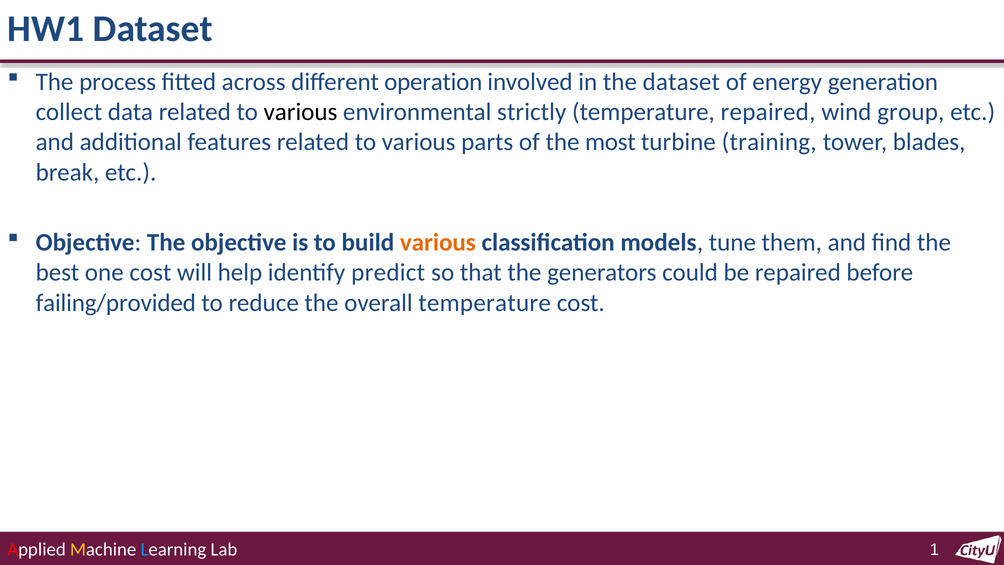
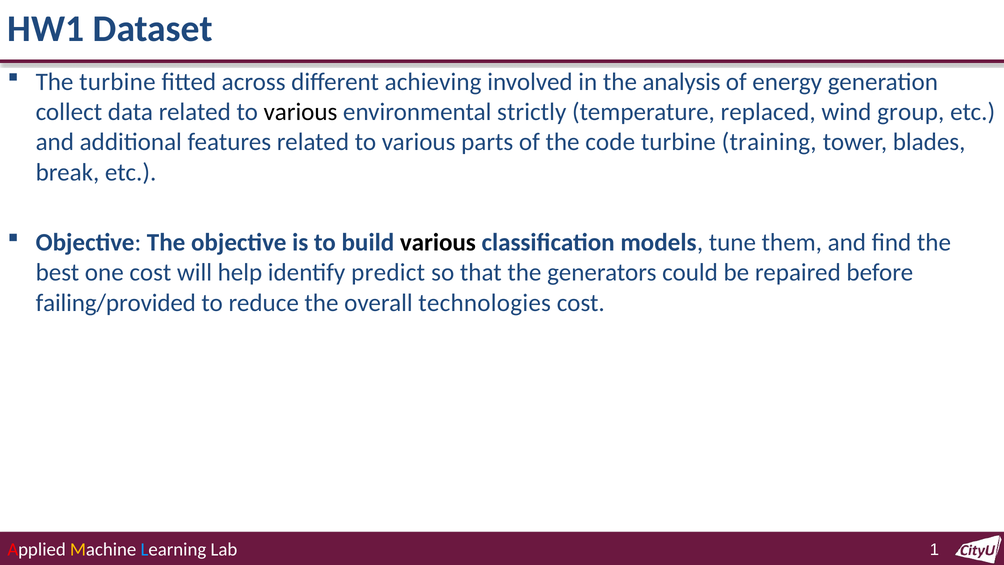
The process: process -> turbine
operation: operation -> achieving
the dataset: dataset -> analysis
temperature repaired: repaired -> replaced
most: most -> code
various at (438, 242) colour: orange -> black
overall temperature: temperature -> technologies
